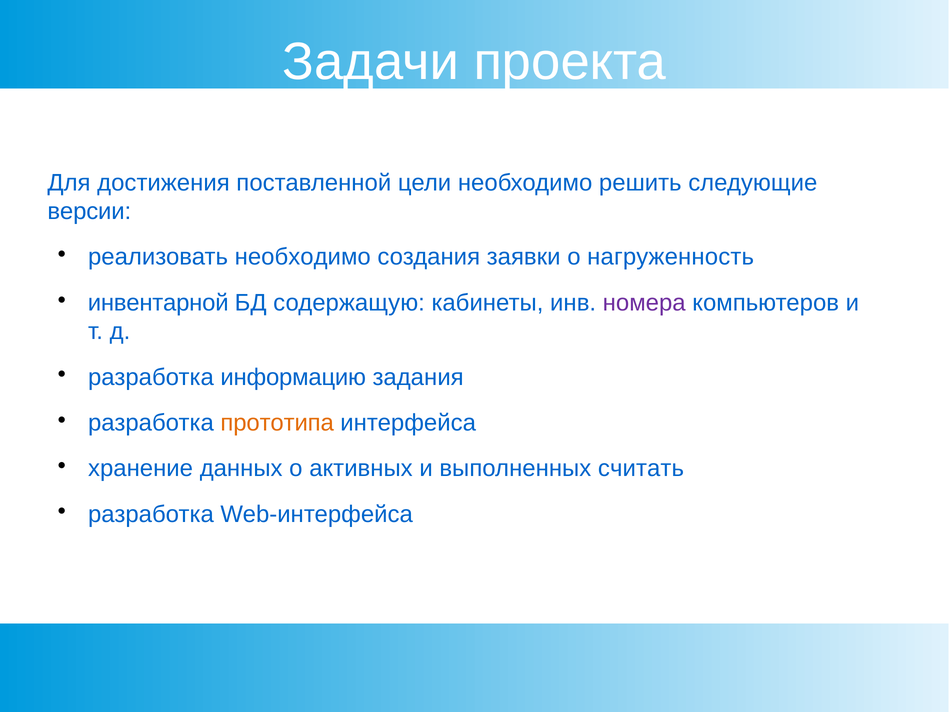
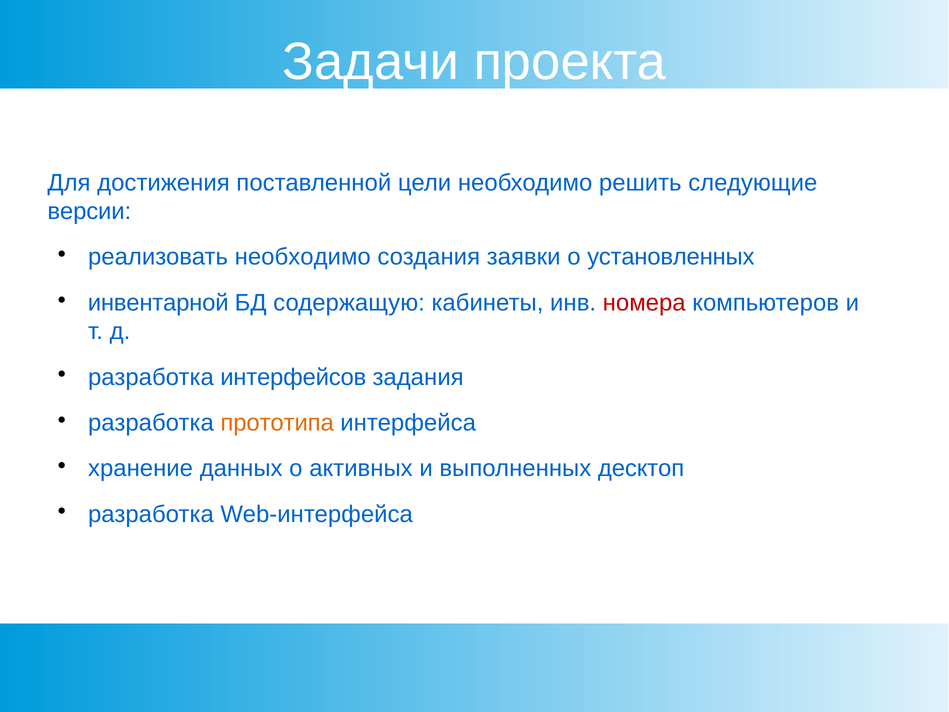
нагруженность: нагруженность -> установленных
номера colour: purple -> red
информацию: информацию -> интерфейсов
считать: считать -> десктоп
